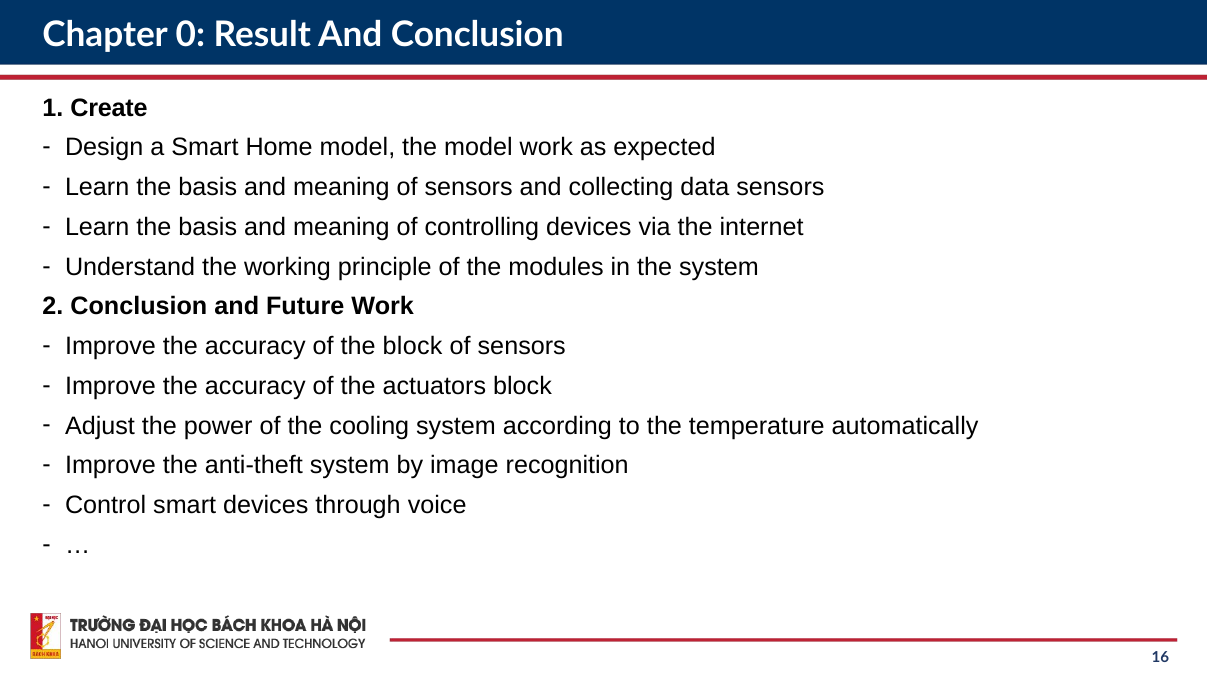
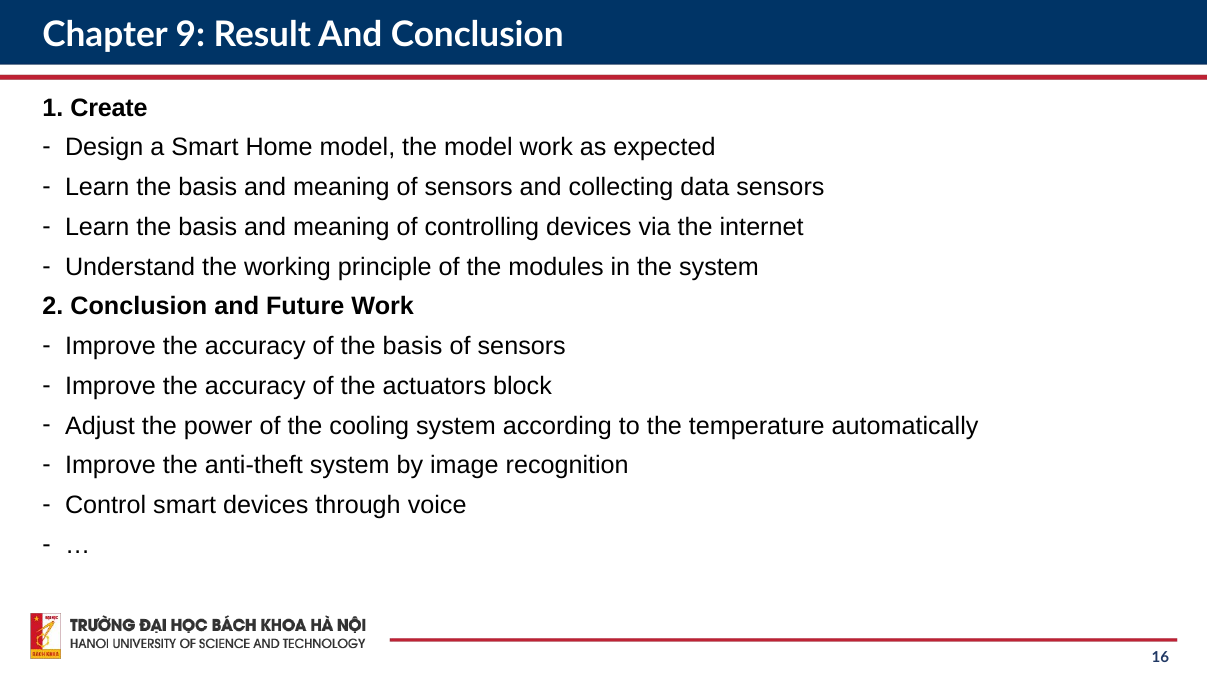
0: 0 -> 9
of the block: block -> basis
